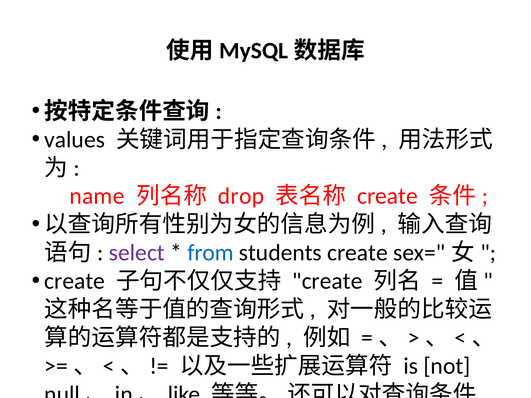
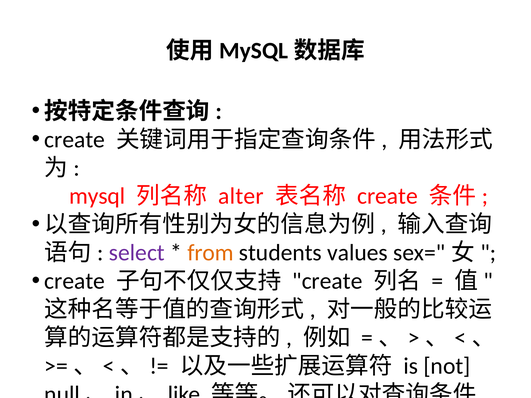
values at (75, 140): values -> create
name at (97, 196): name -> mysql
drop: drop -> alter
from at (211, 253) colour: blue -> orange
students create: create -> values
